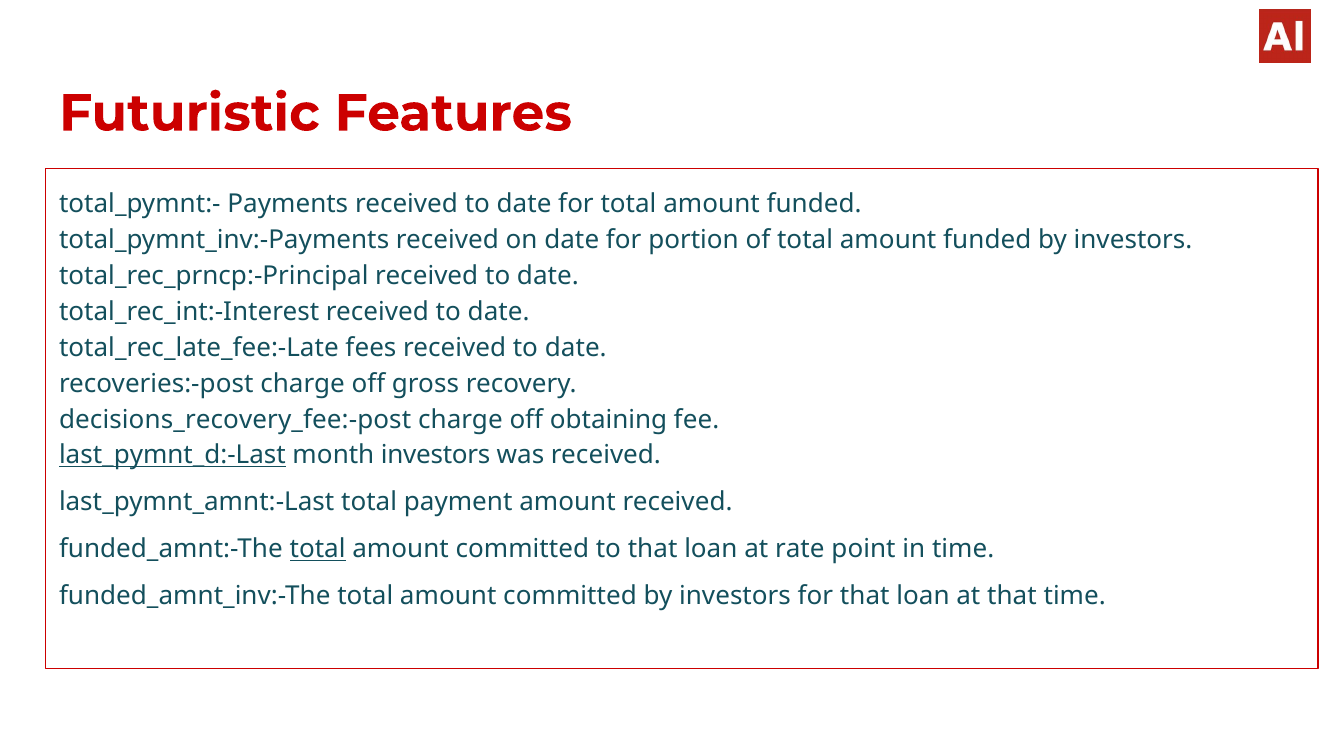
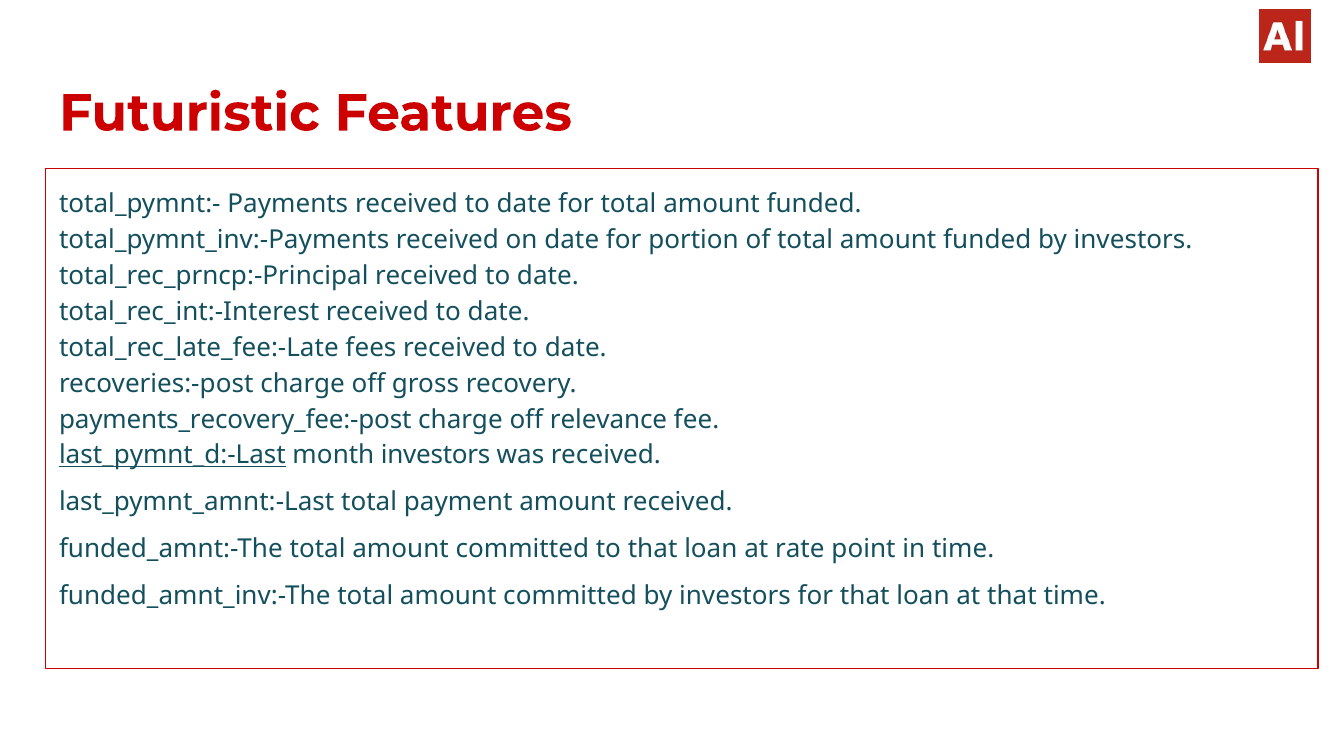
decisions_recovery_fee:-post: decisions_recovery_fee:-post -> payments_recovery_fee:-post
obtaining: obtaining -> relevance
total at (318, 549) underline: present -> none
